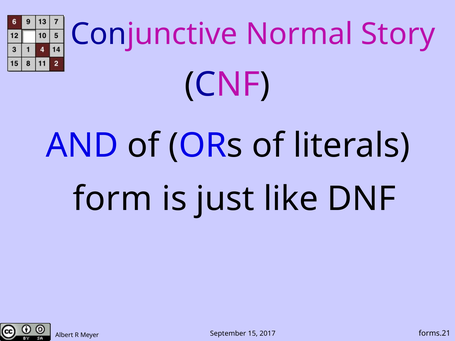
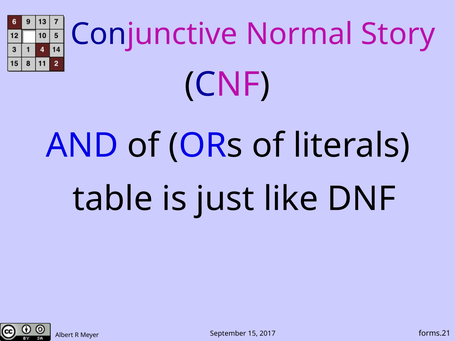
form: form -> table
